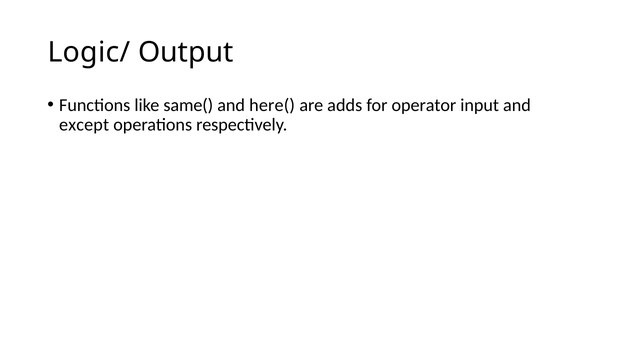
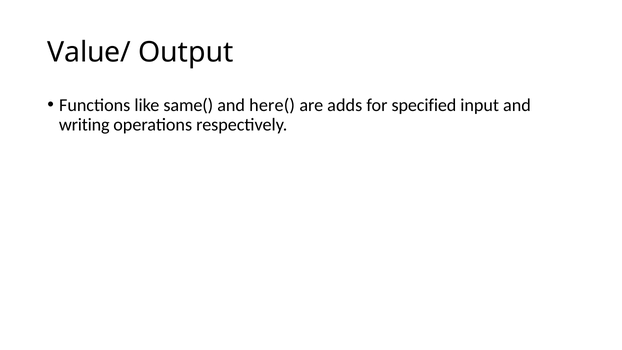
Logic/: Logic/ -> Value/
operator: operator -> specified
except: except -> writing
